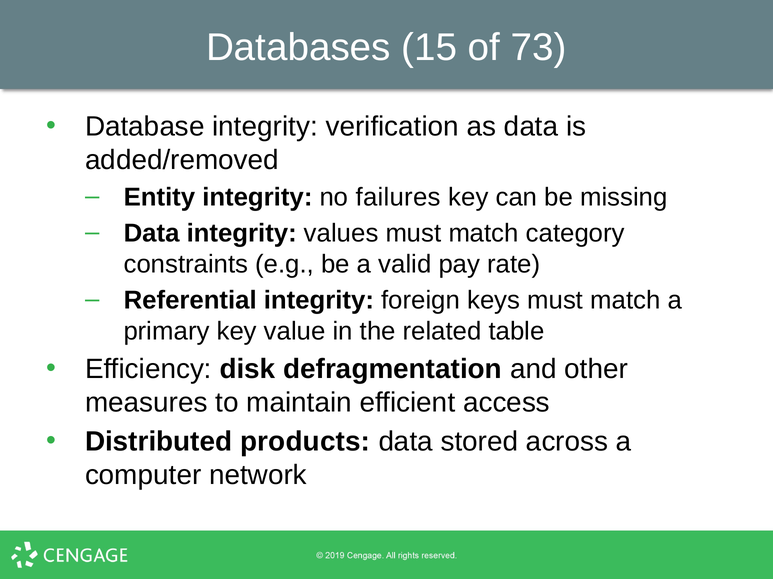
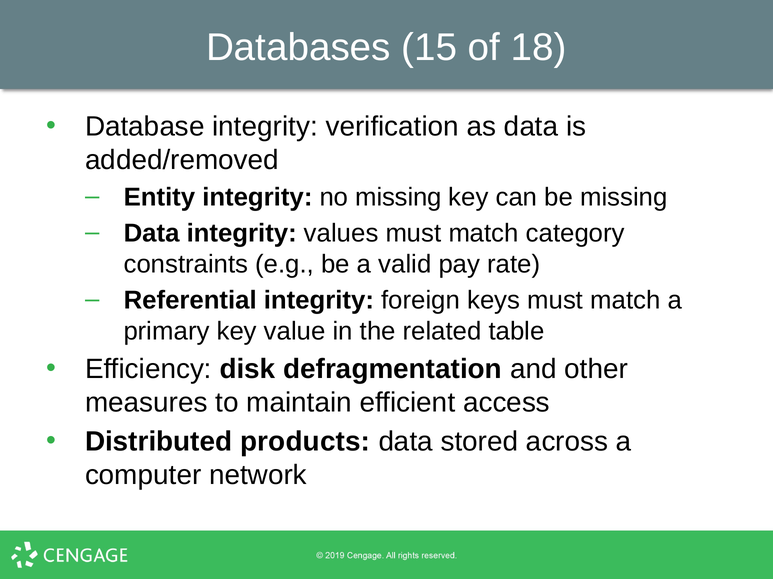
73: 73 -> 18
no failures: failures -> missing
